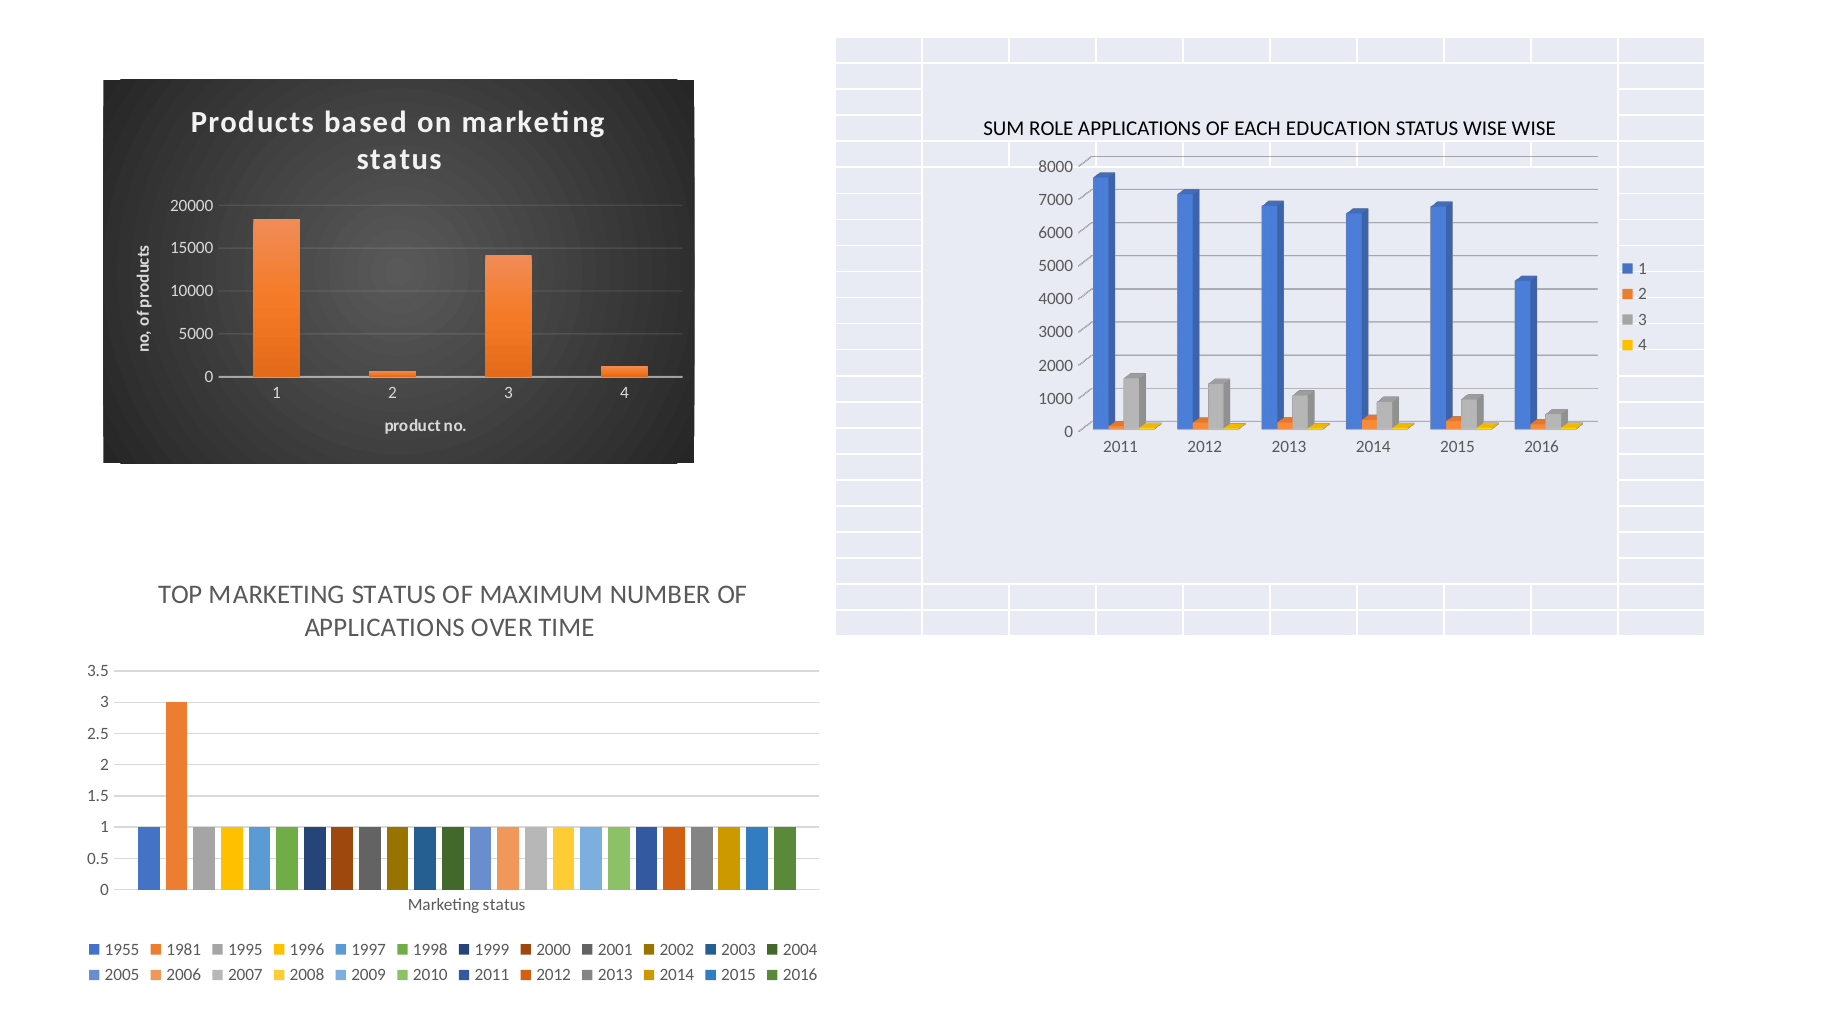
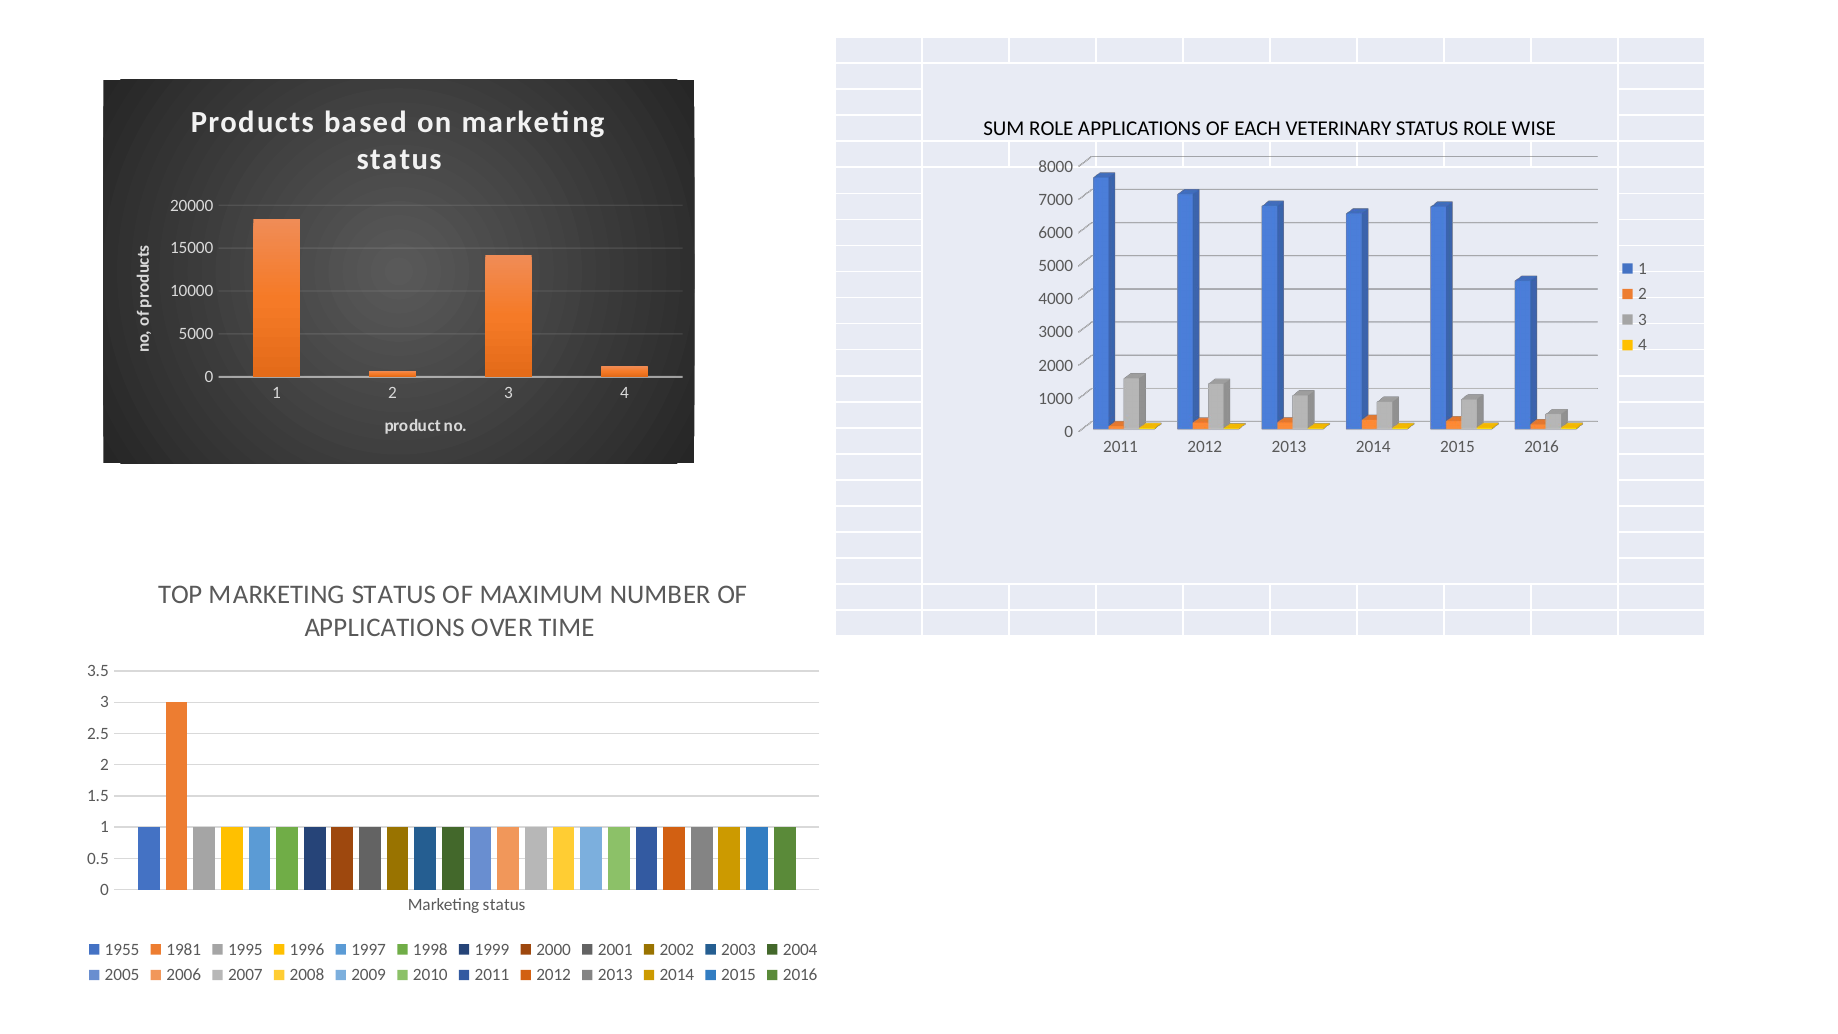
EDUCATION: EDUCATION -> VETERINARY
STATUS WISE: WISE -> ROLE
